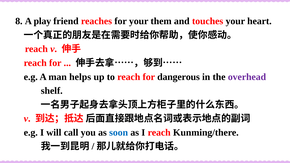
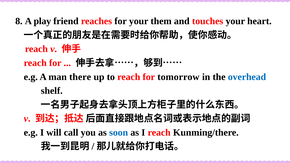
helps: helps -> there
dangerous: dangerous -> tomorrow
overhead colour: purple -> blue
